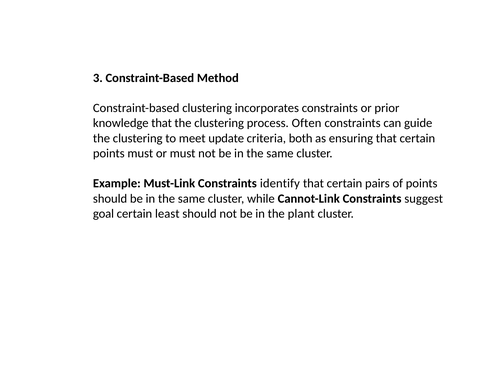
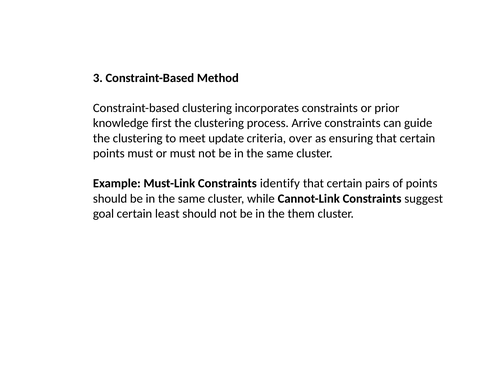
knowledge that: that -> first
Often: Often -> Arrive
both: both -> over
plant: plant -> them
